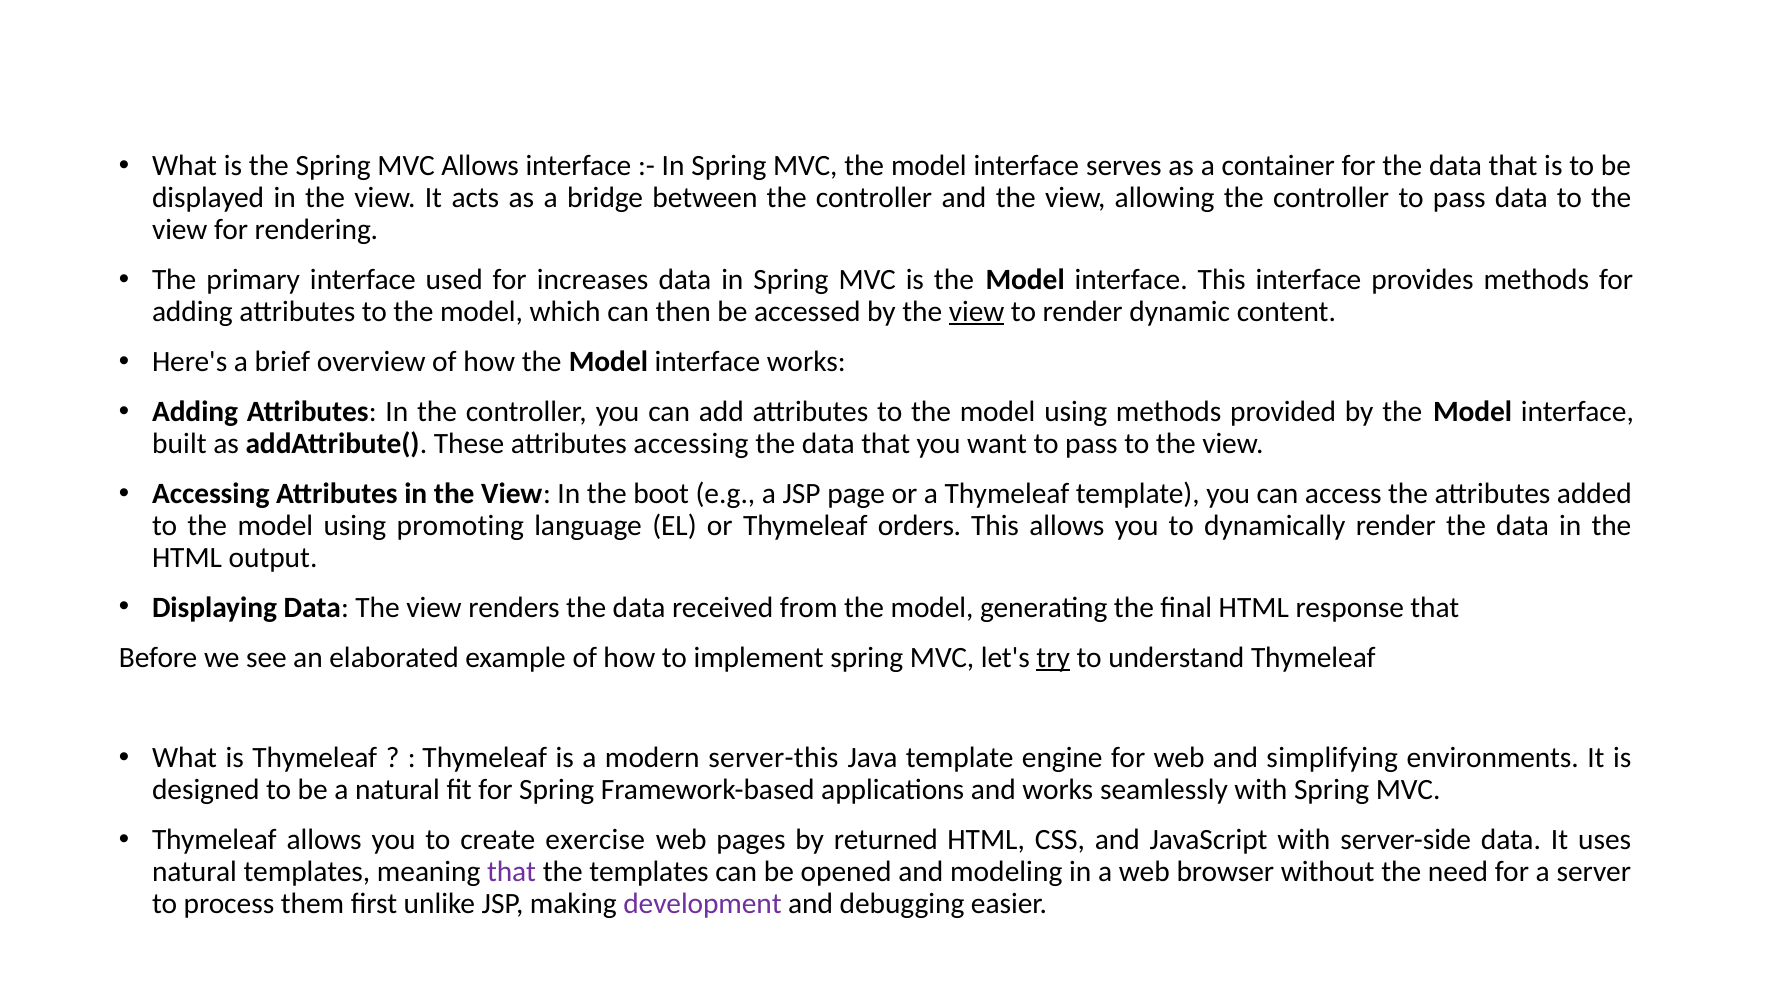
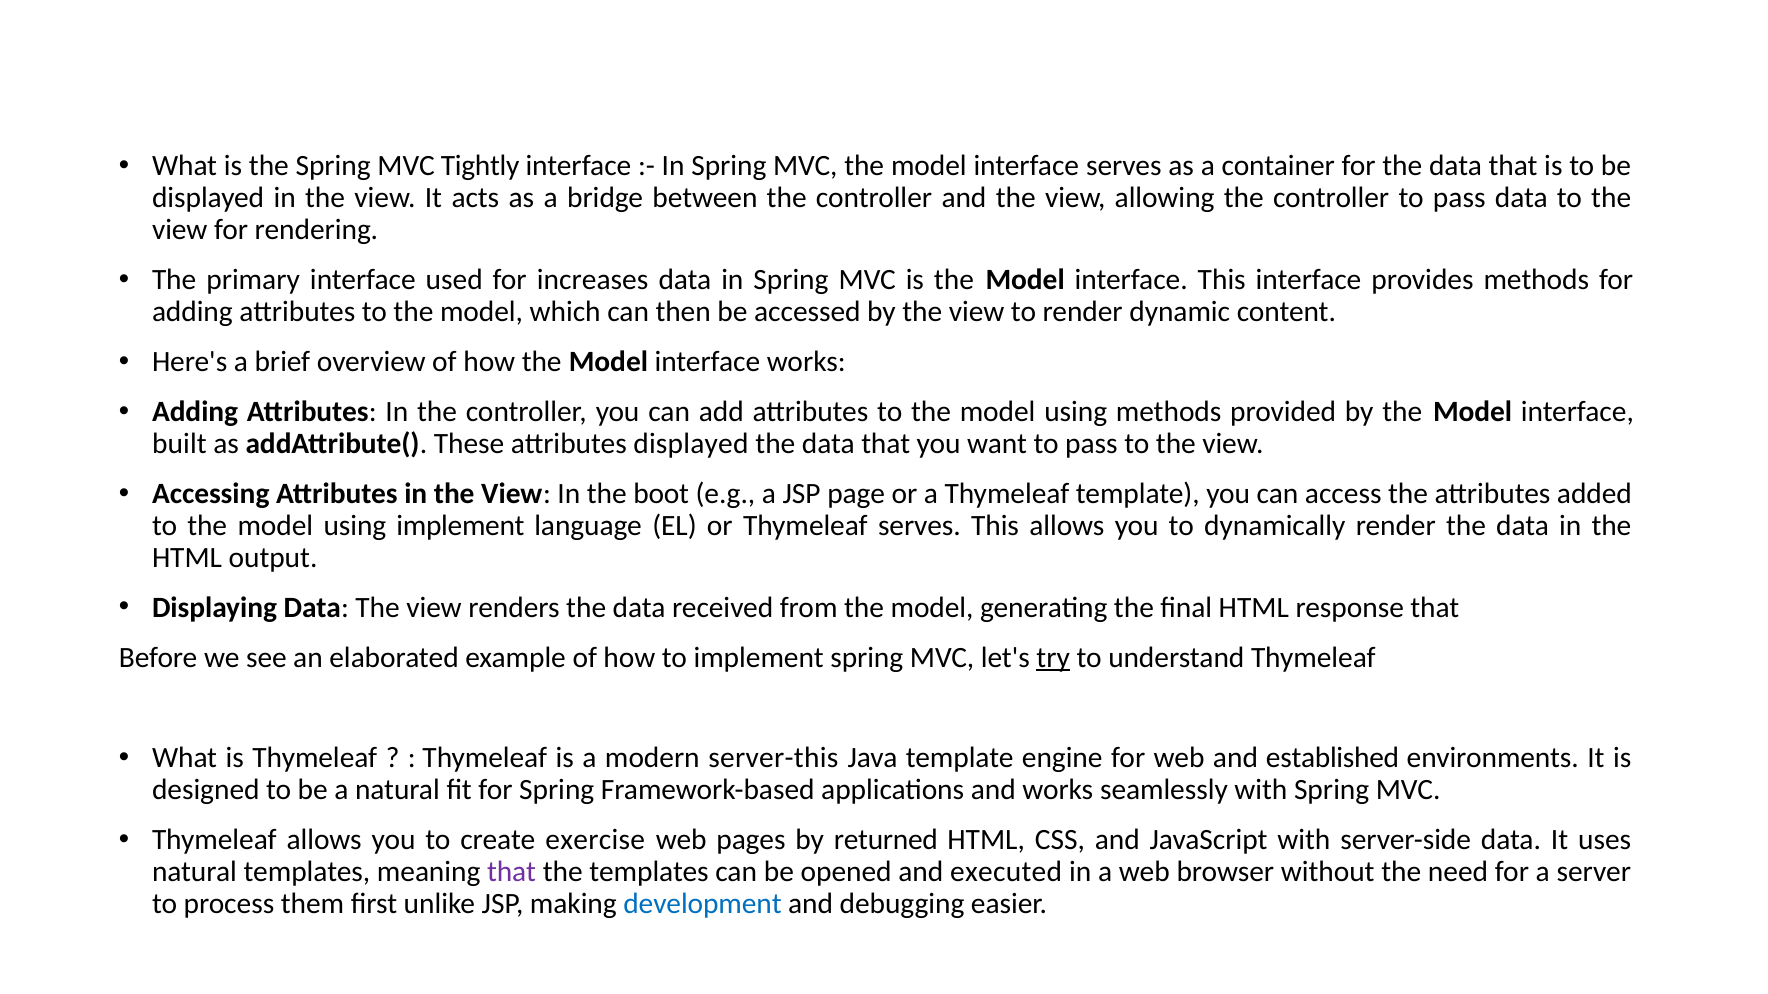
MVC Allows: Allows -> Tightly
view at (977, 312) underline: present -> none
attributes accessing: accessing -> displayed
using promoting: promoting -> implement
Thymeleaf orders: orders -> serves
simplifying: simplifying -> established
modeling: modeling -> executed
development colour: purple -> blue
